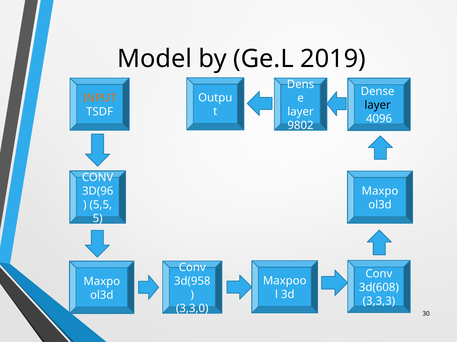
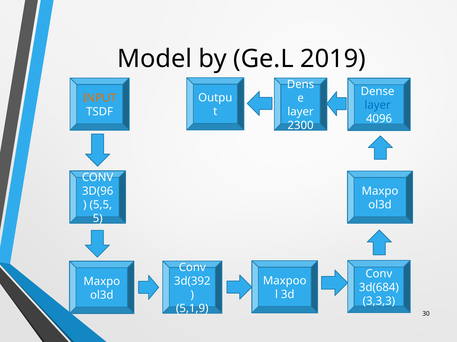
layer at (378, 105) colour: black -> blue
9802: 9802 -> 2300
3d(958: 3d(958 -> 3d(392
3d(608: 3d(608 -> 3d(684
3,3,0: 3,3,0 -> 5,1,9
